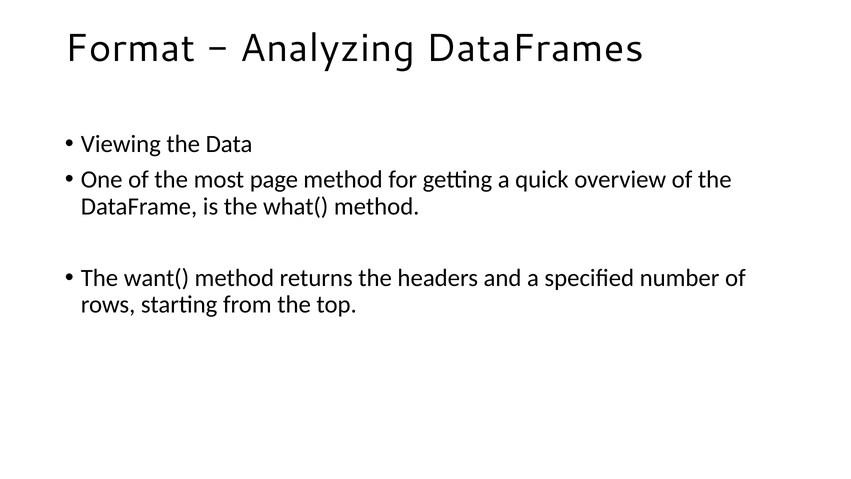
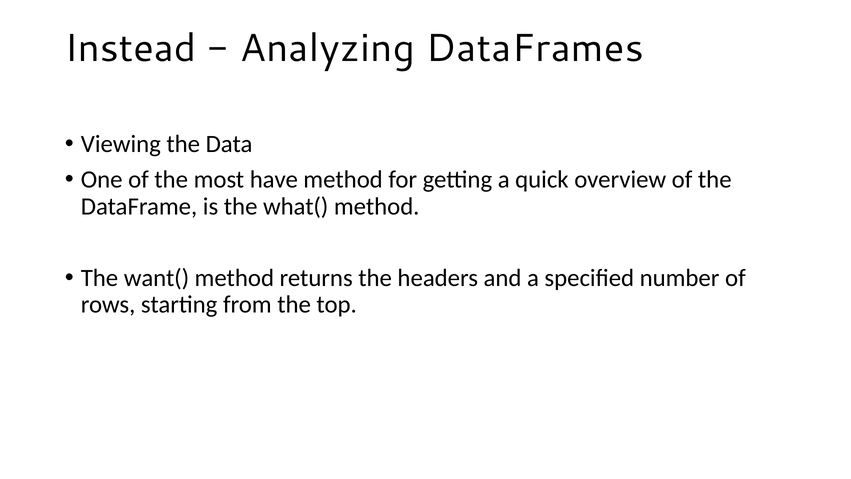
Format: Format -> Instead
page: page -> have
